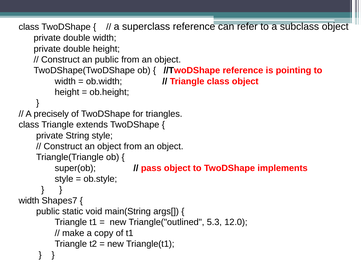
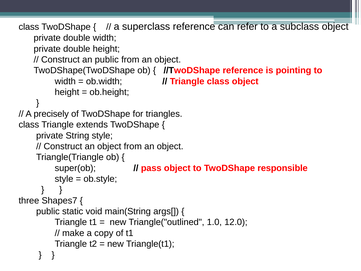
implements: implements -> responsible
width at (29, 200): width -> three
5.3: 5.3 -> 1.0
